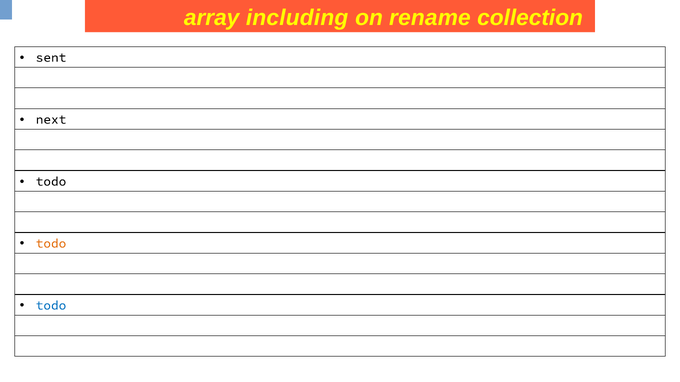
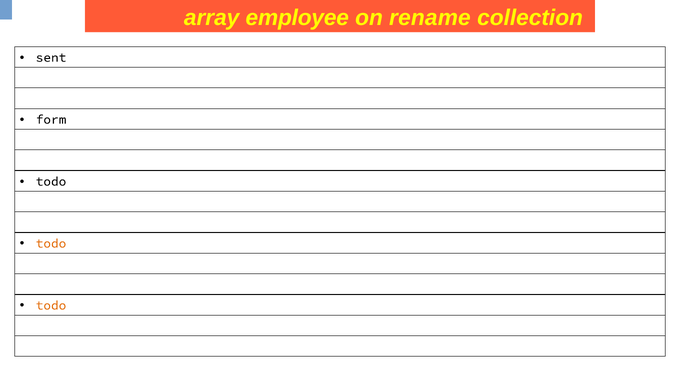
including: including -> employee
next: next -> form
todo at (51, 306) colour: blue -> orange
